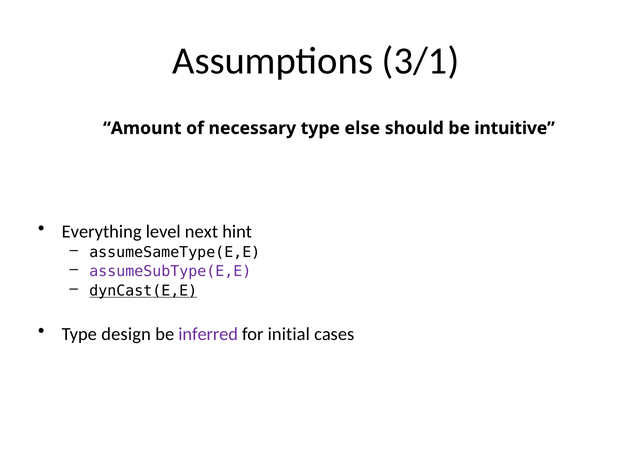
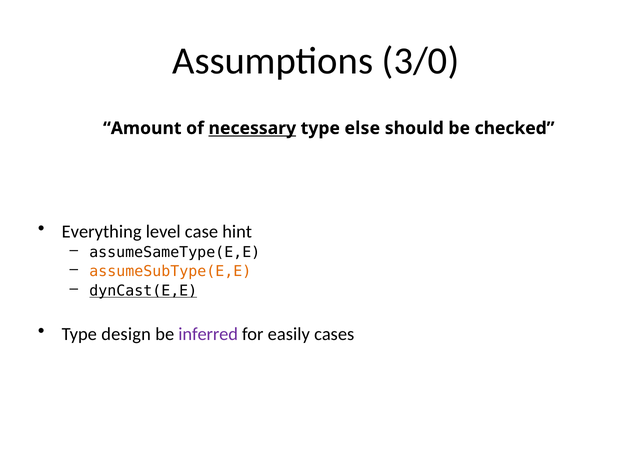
3/1: 3/1 -> 3/0
necessary underline: none -> present
intuitive: intuitive -> checked
next: next -> case
assumeSubType(E,E colour: purple -> orange
initial: initial -> easily
